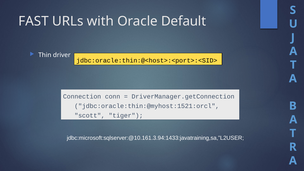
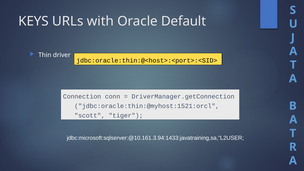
FAST: FAST -> KEYS
